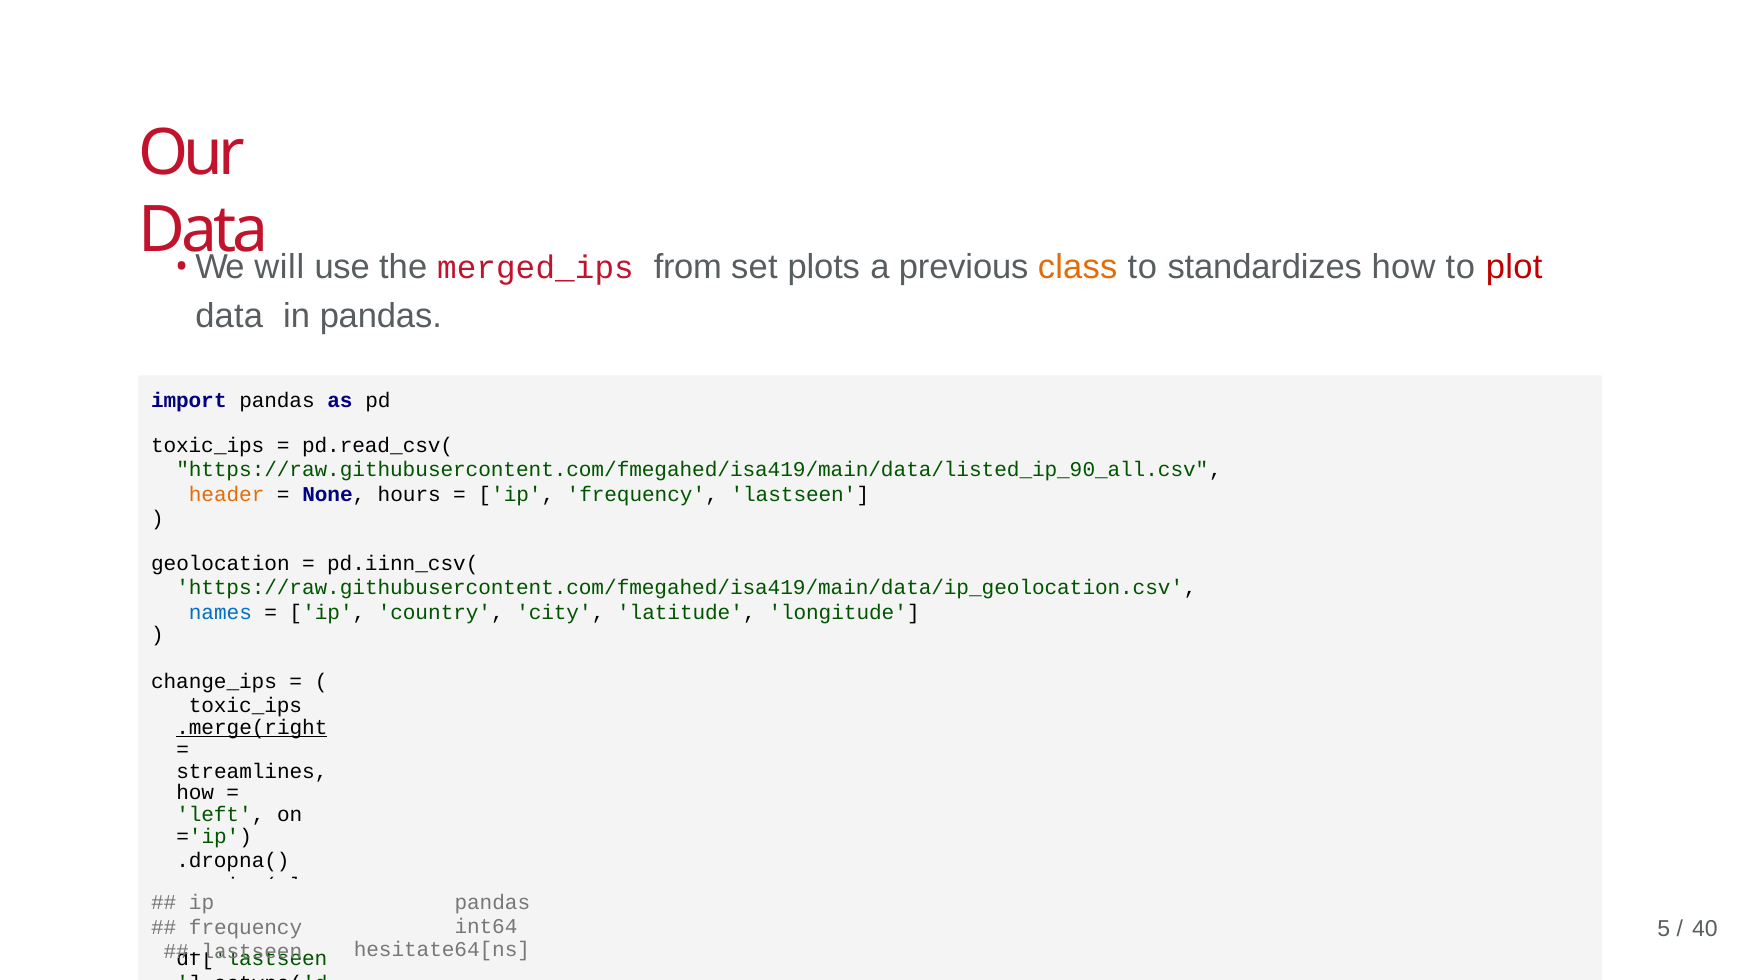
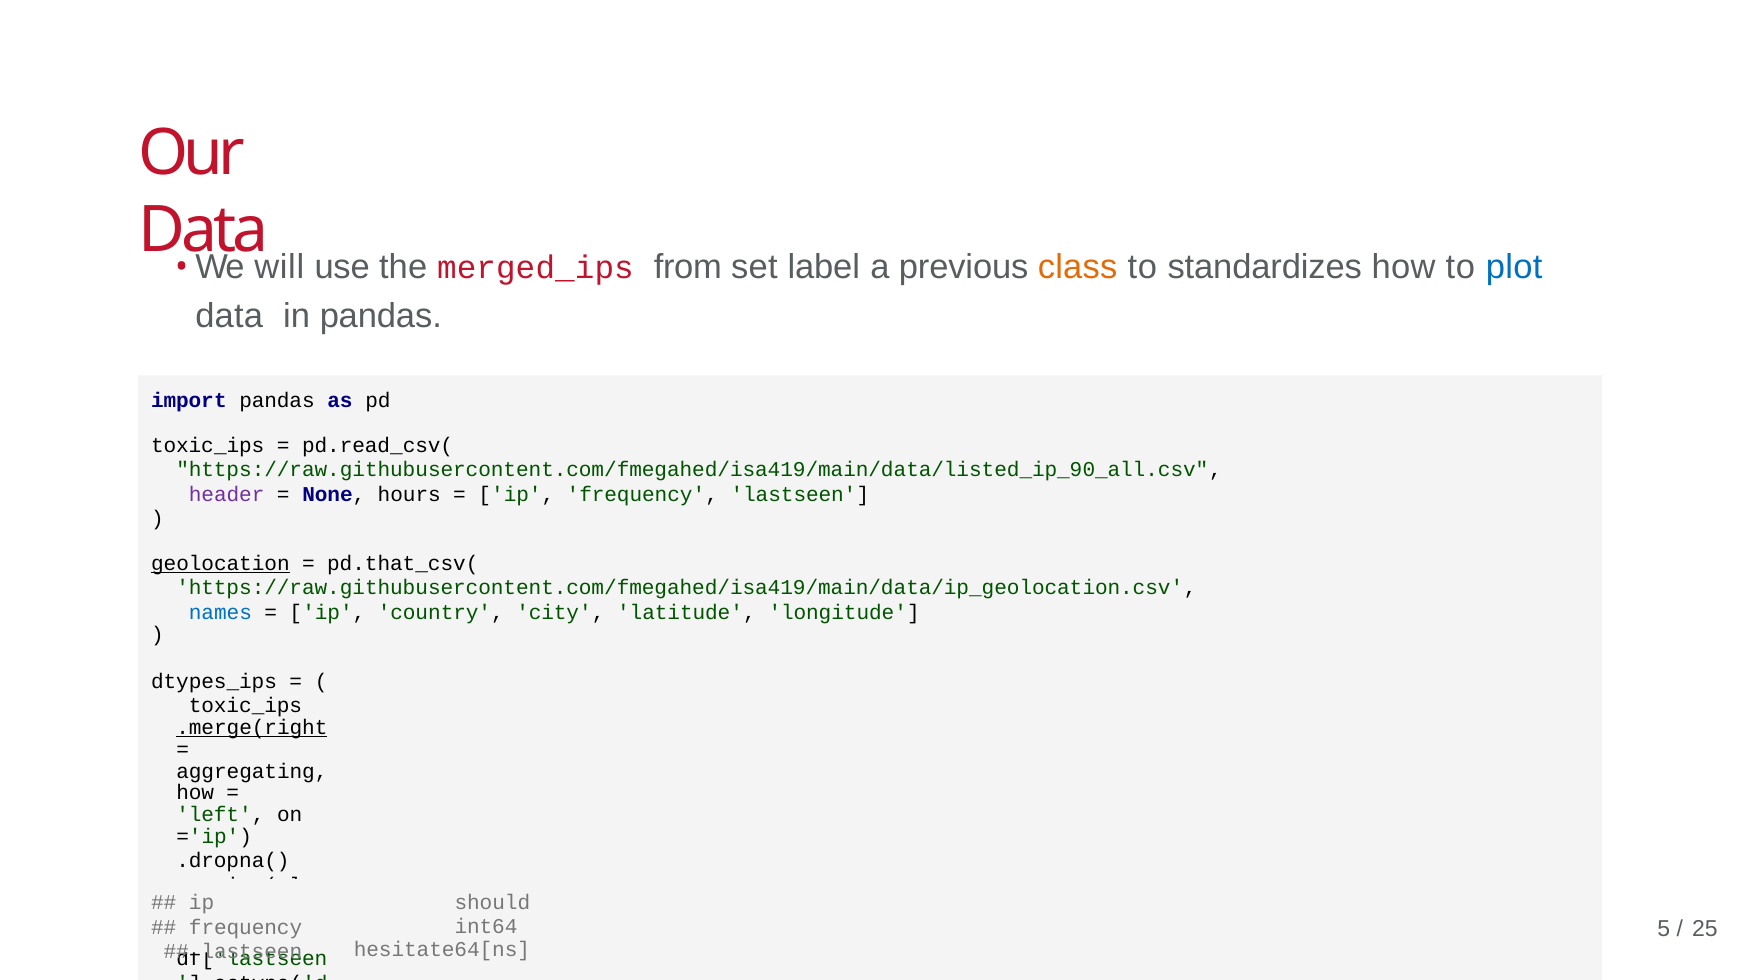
plots: plots -> label
plot colour: red -> blue
header colour: orange -> purple
geolocation underline: none -> present
pd.iinn_csv(: pd.iinn_csv( -> pd.that_csv(
change_ips: change_ips -> dtypes_ips
streamlines: streamlines -> aggregating
pandas at (492, 903): pandas -> should
40: 40 -> 25
